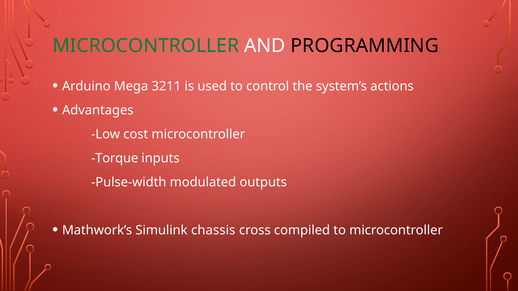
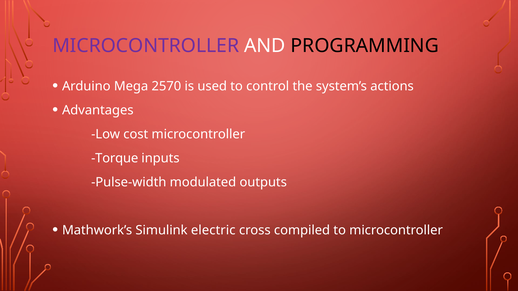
MICROCONTROLLER at (146, 46) colour: green -> purple
3211: 3211 -> 2570
chassis: chassis -> electric
